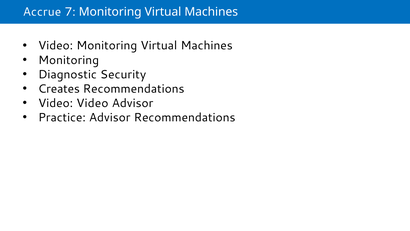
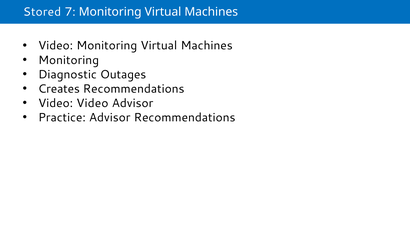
Accrue: Accrue -> Stored
Security: Security -> Outages
